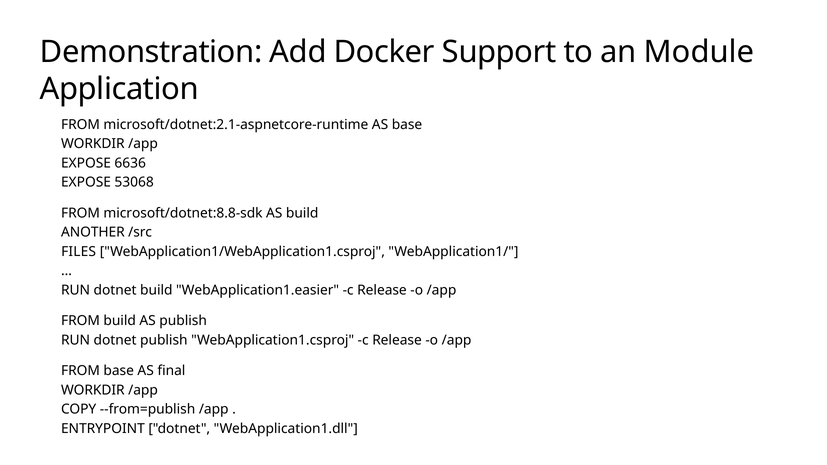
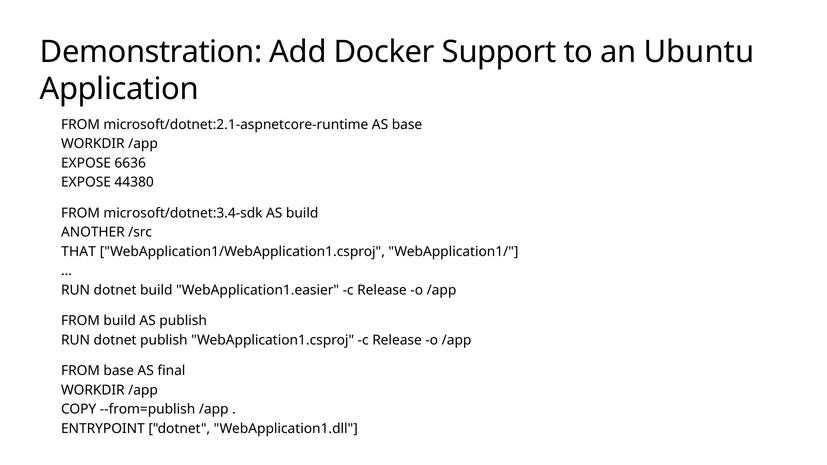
Module: Module -> Ubuntu
53068: 53068 -> 44380
microsoft/dotnet:8.8-sdk: microsoft/dotnet:8.8-sdk -> microsoft/dotnet:3.4-sdk
FILES: FILES -> THAT
